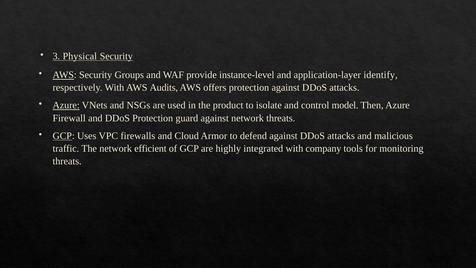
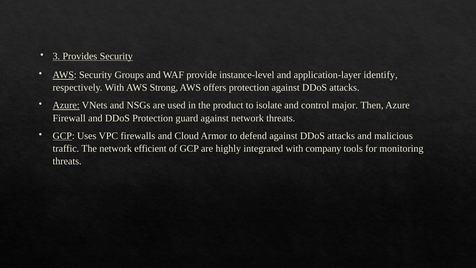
Physical: Physical -> Provides
Audits: Audits -> Strong
model: model -> major
